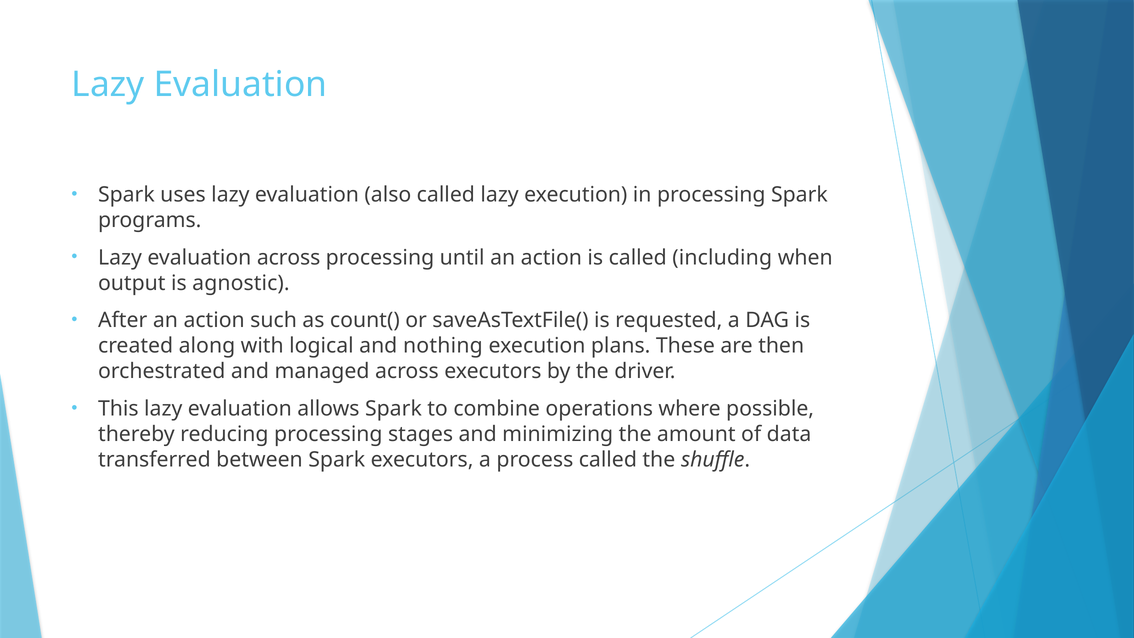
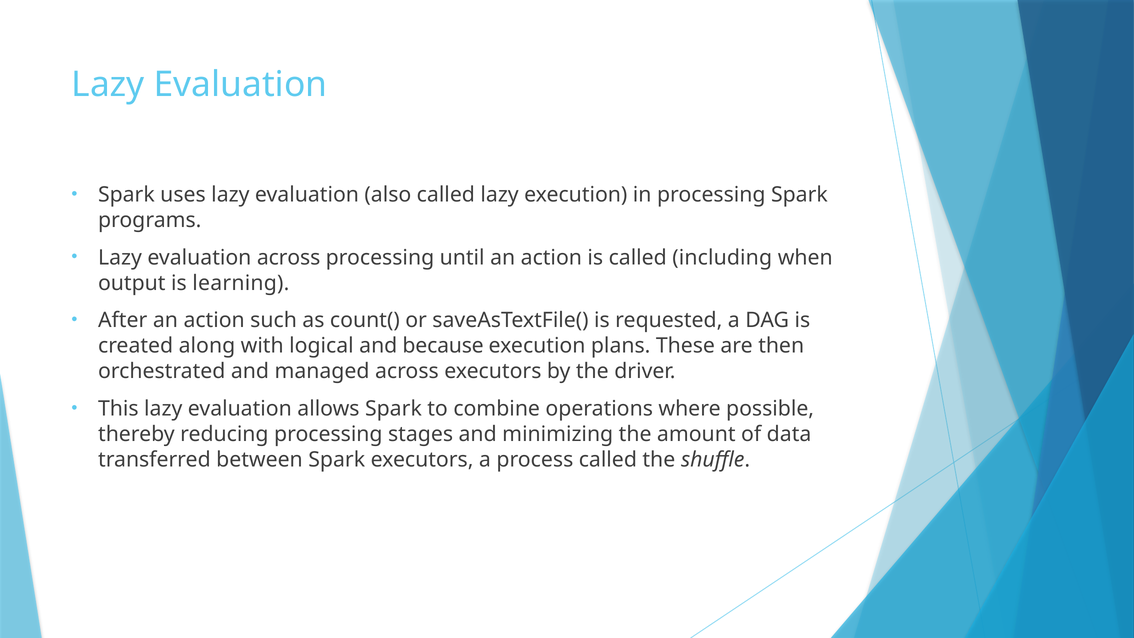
agnostic: agnostic -> learning
nothing: nothing -> because
